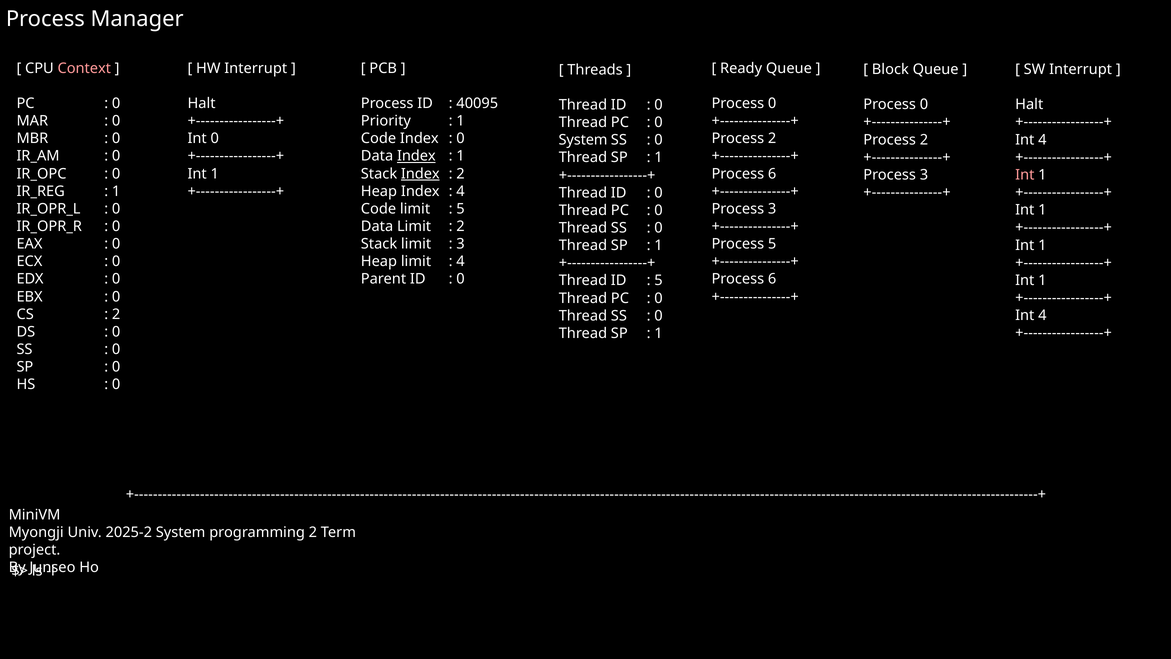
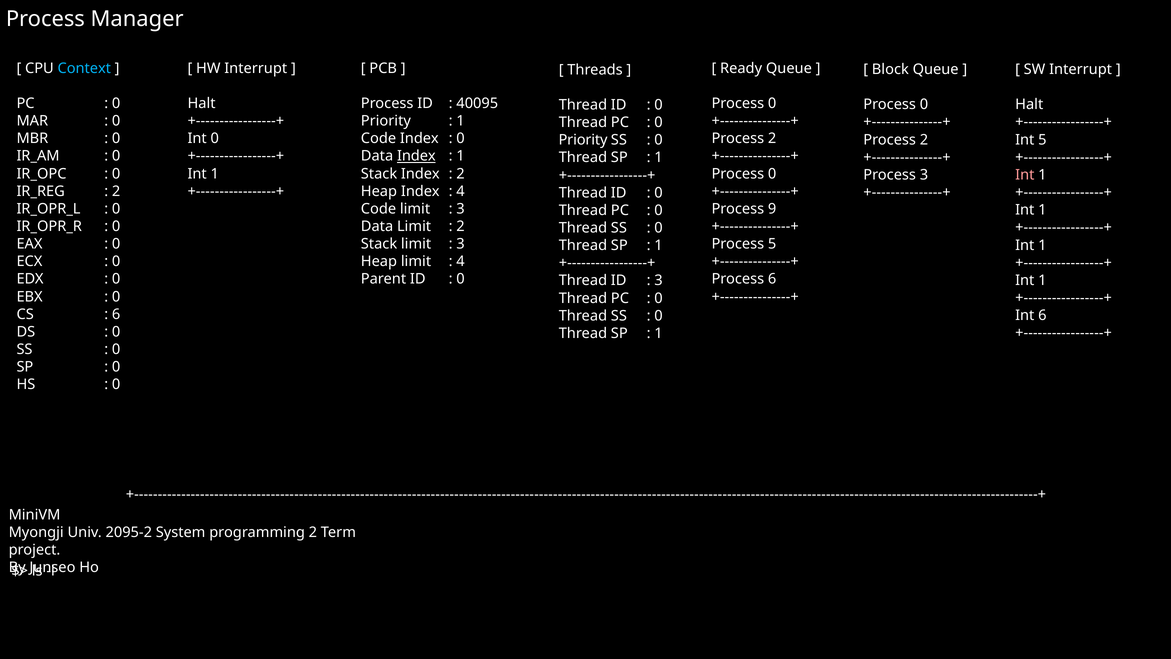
Context colour: pink -> light blue
4 at (1042, 140): 4 -> 5
System at (583, 140): System -> Priority
Index at (420, 174) underline: present -> none
6 at (772, 174): 6 -> 0
1 at (116, 191): 1 -> 2
5 at (460, 209): 5 -> 3
3 at (772, 209): 3 -> 9
5 at (658, 280): 5 -> 3
2 at (116, 314): 2 -> 6
4 at (1042, 315): 4 -> 6
2025-2: 2025-2 -> 2095-2
